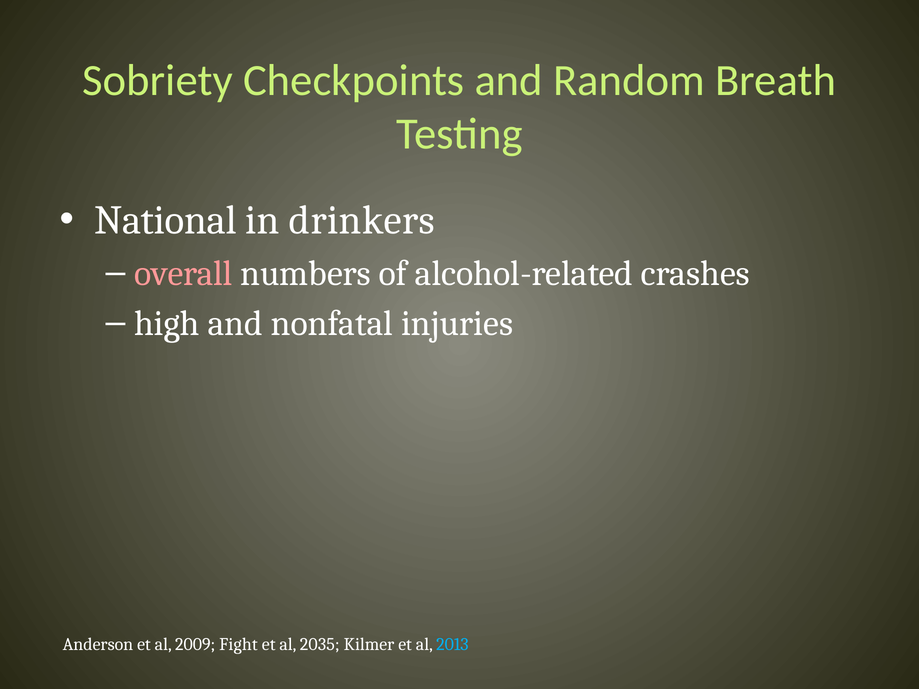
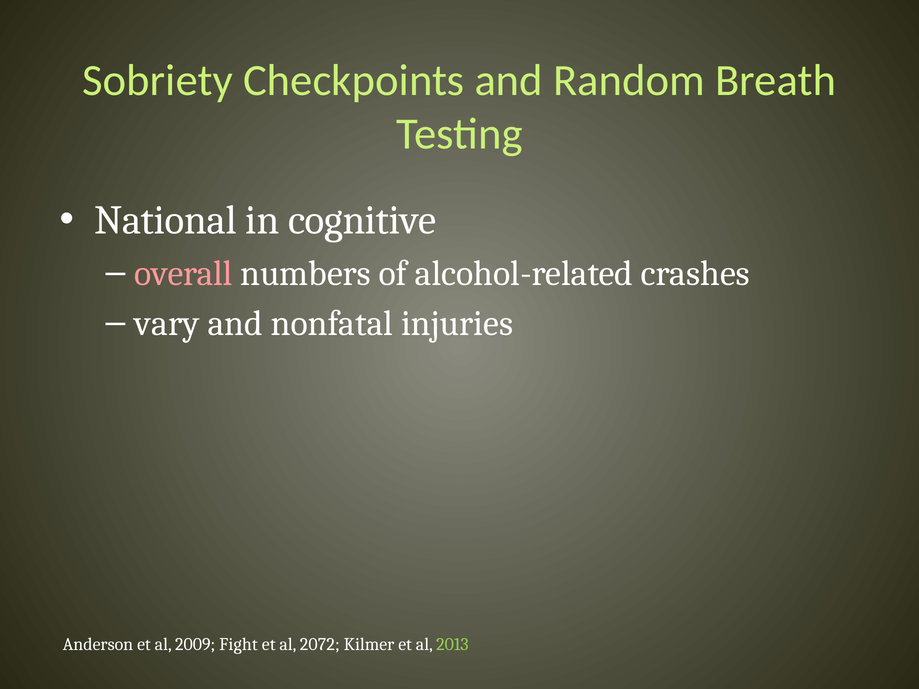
drinkers: drinkers -> cognitive
high: high -> vary
2035: 2035 -> 2072
2013 colour: light blue -> light green
